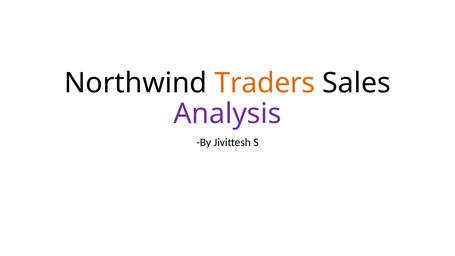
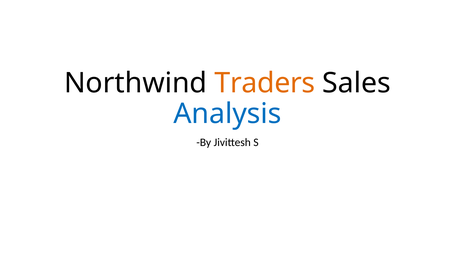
Analysis colour: purple -> blue
